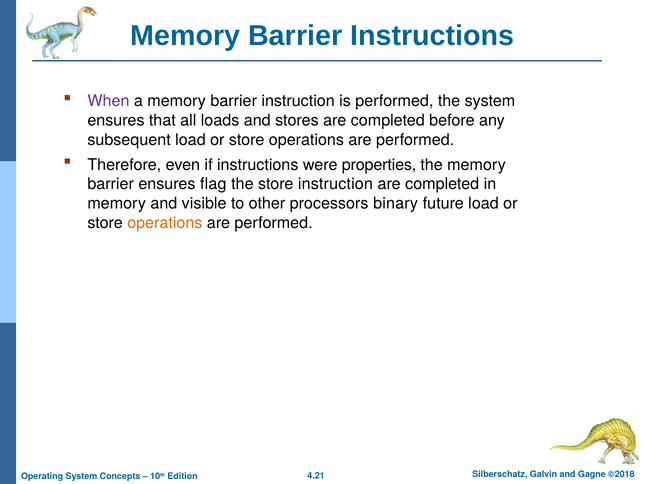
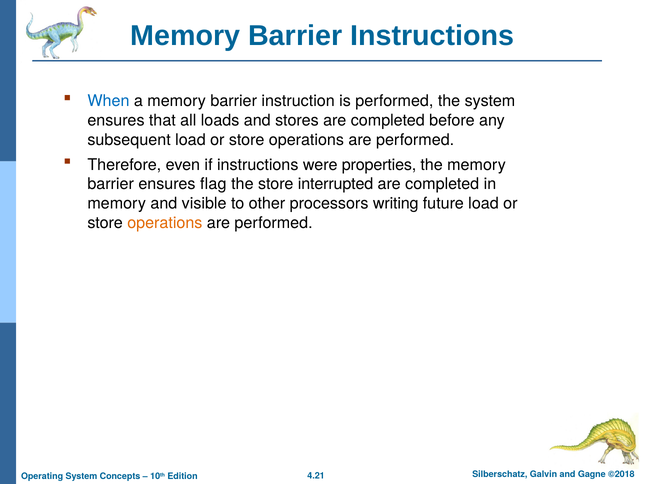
When colour: purple -> blue
store instruction: instruction -> interrupted
binary: binary -> writing
